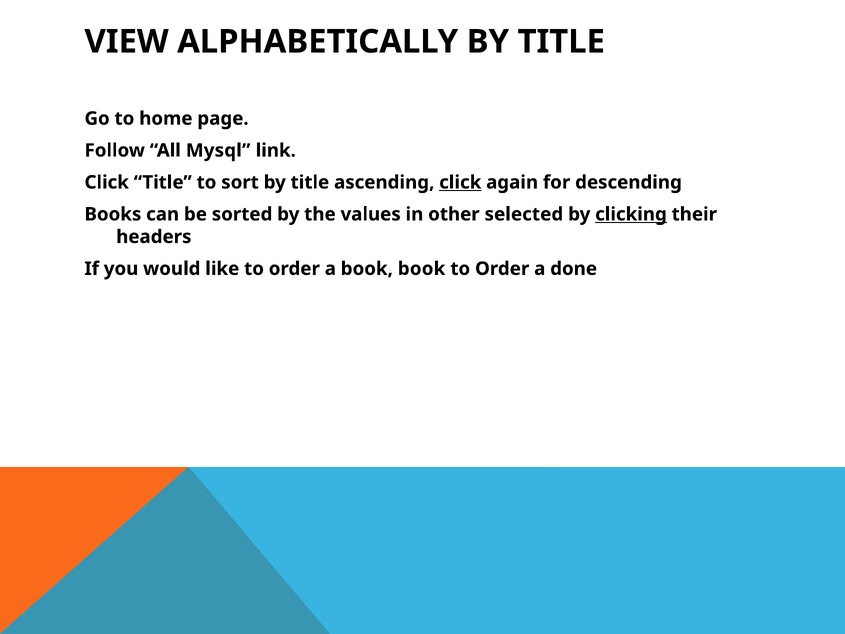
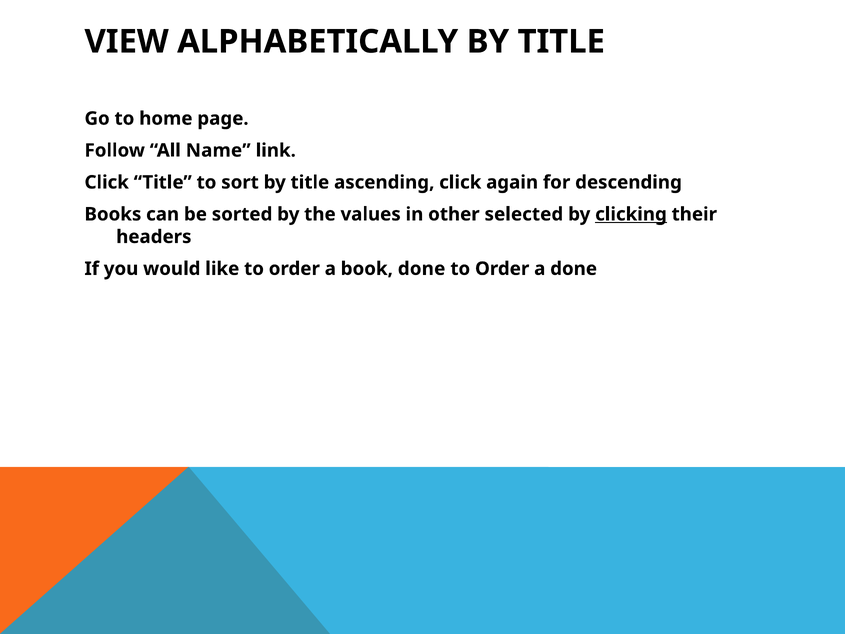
Mysql: Mysql -> Name
click at (460, 182) underline: present -> none
book book: book -> done
